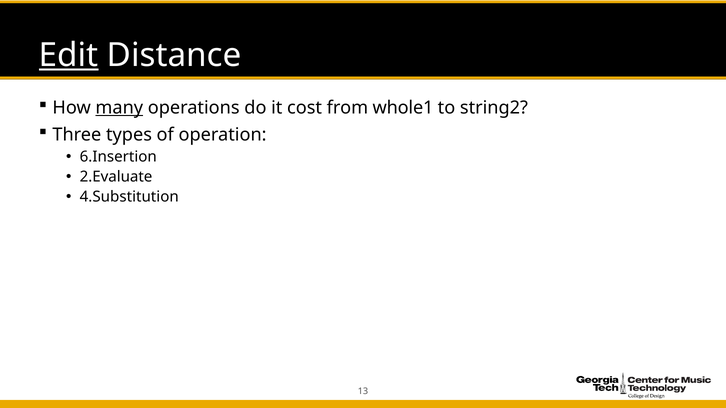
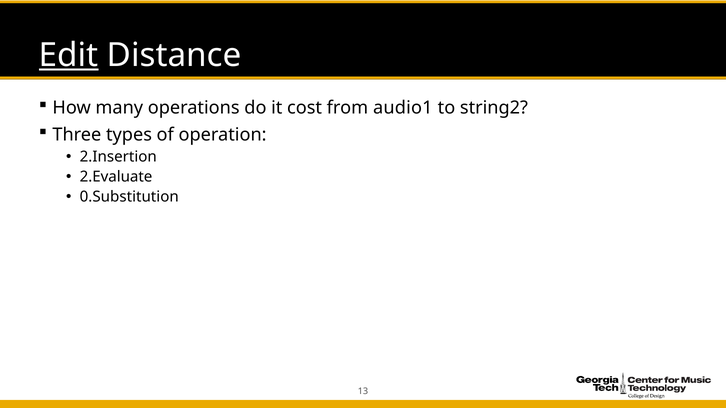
many underline: present -> none
whole1: whole1 -> audio1
6.Insertion: 6.Insertion -> 2.Insertion
4.Substitution: 4.Substitution -> 0.Substitution
